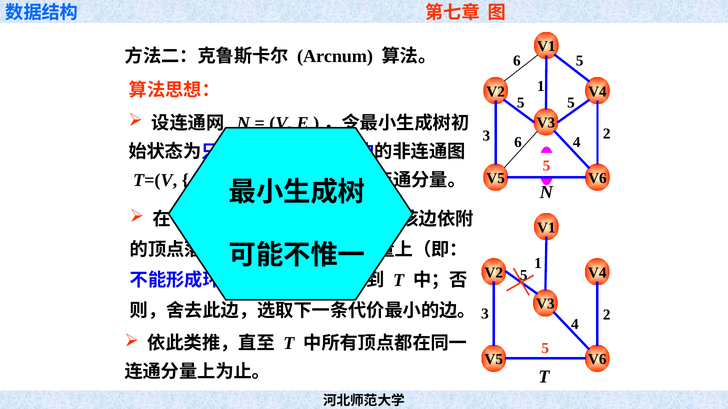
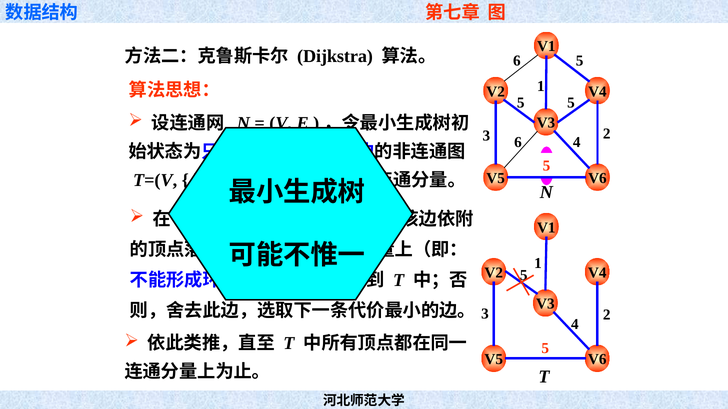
Arcnum: Arcnum -> Dijkstra
